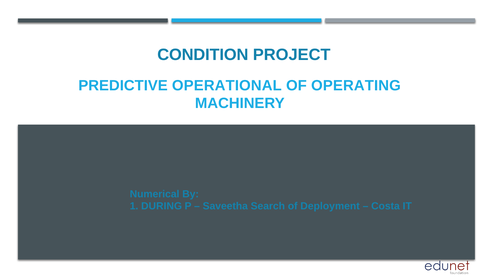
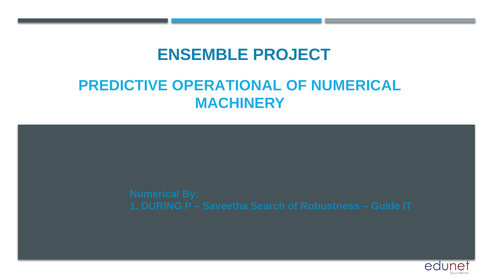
CONDITION: CONDITION -> ENSEMBLE
OF OPERATING: OPERATING -> NUMERICAL
Deployment: Deployment -> Robustness
Costa: Costa -> Guide
